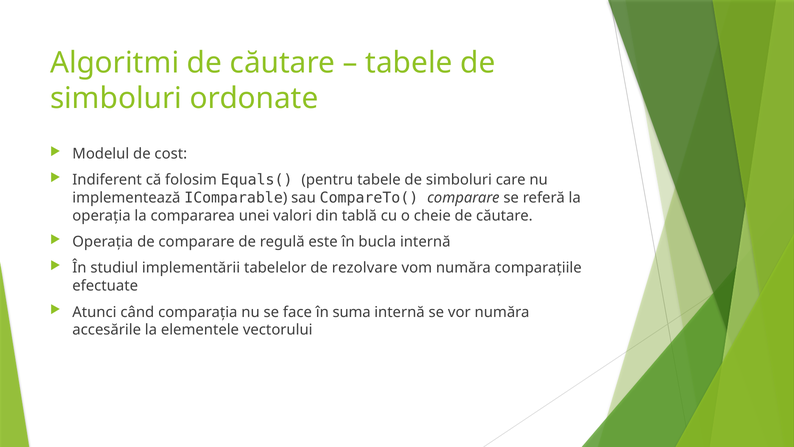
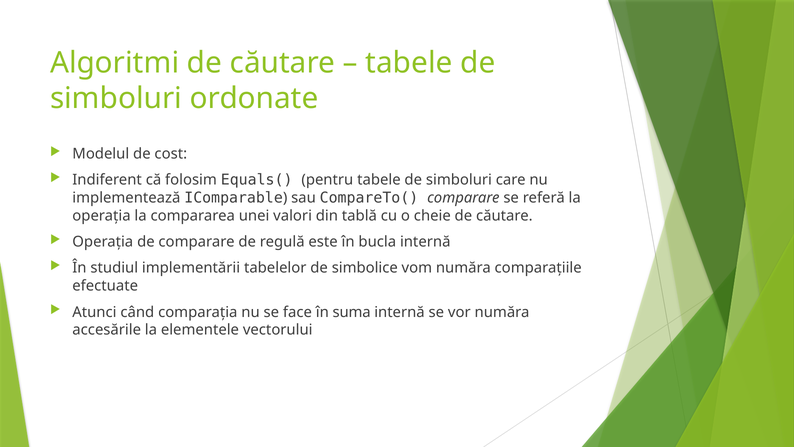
rezolvare: rezolvare -> simbolice
